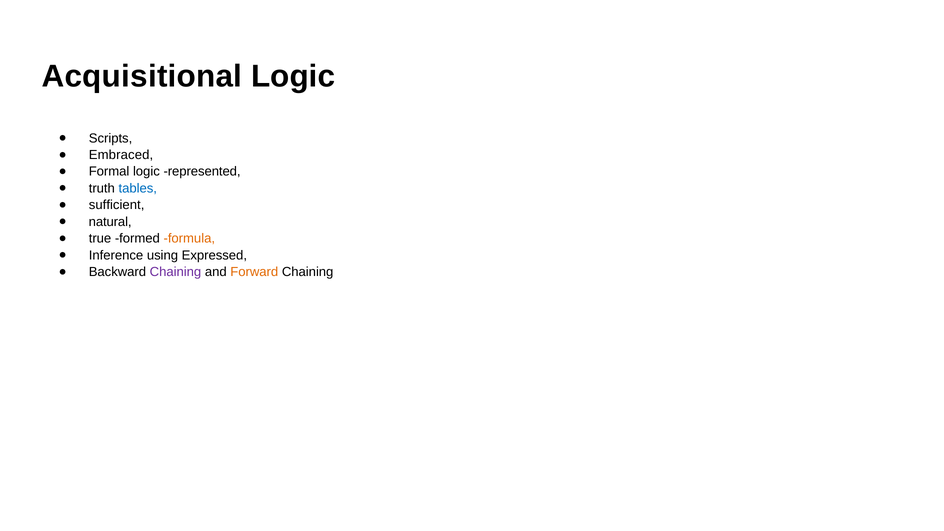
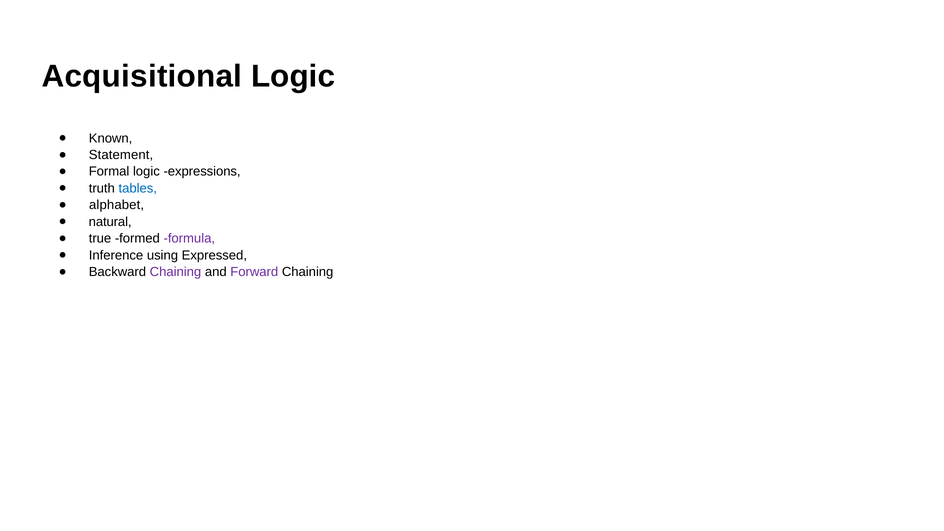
Scripts: Scripts -> Known
Embraced: Embraced -> Statement
represented: represented -> expressions
sufficient: sufficient -> alphabet
formula colour: orange -> purple
Forward colour: orange -> purple
